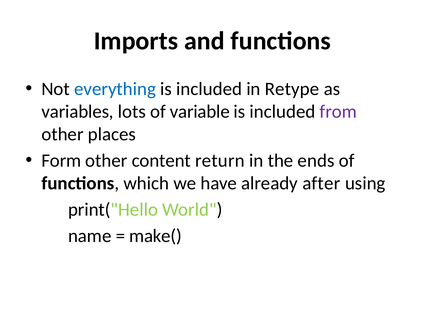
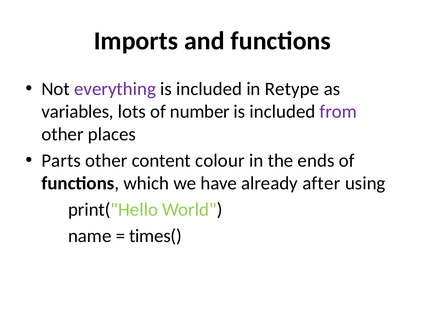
everything colour: blue -> purple
variable: variable -> number
Form: Form -> Parts
return: return -> colour
make(: make( -> times(
